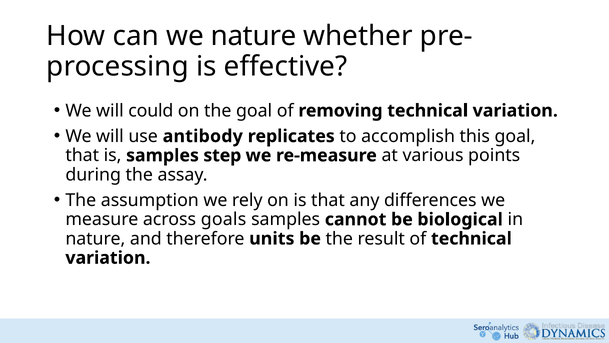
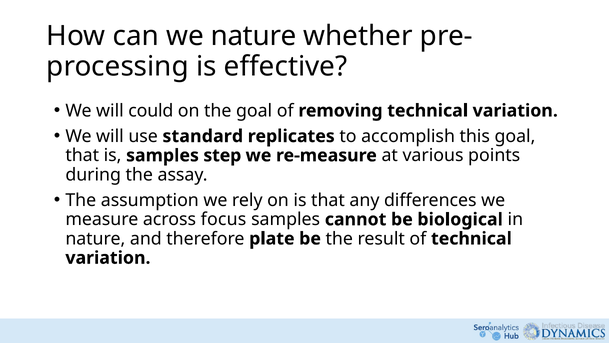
antibody: antibody -> standard
goals: goals -> focus
units: units -> plate
